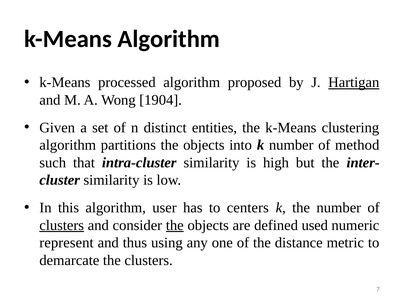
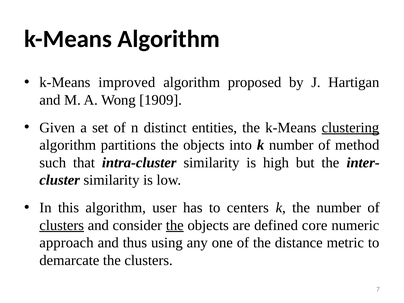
processed: processed -> improved
Hartigan underline: present -> none
1904: 1904 -> 1909
clustering underline: none -> present
used: used -> core
represent: represent -> approach
